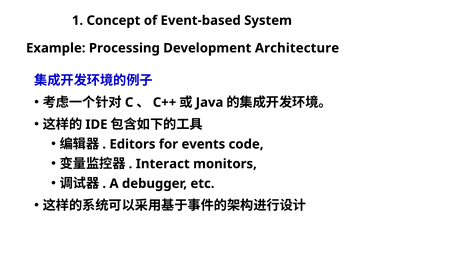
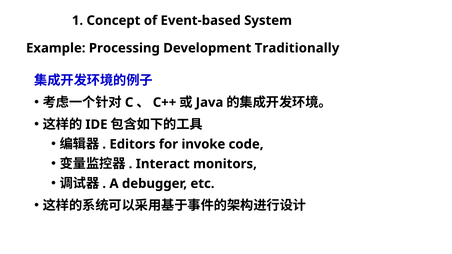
Architecture: Architecture -> Traditionally
events: events -> invoke
